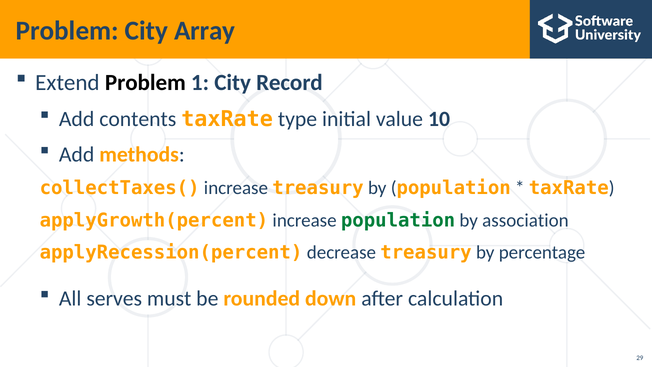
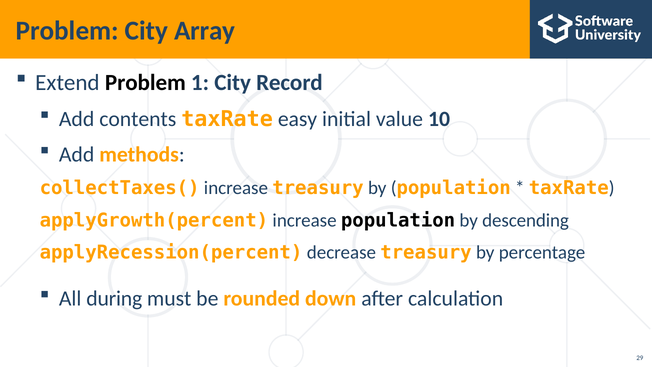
type: type -> easy
population at (398, 220) colour: green -> black
association: association -> descending
serves: serves -> during
